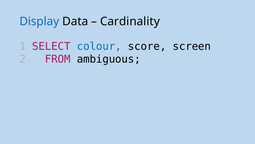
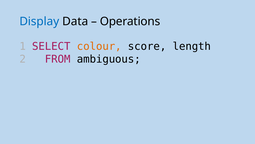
Cardinality: Cardinality -> Operations
colour colour: blue -> orange
screen: screen -> length
